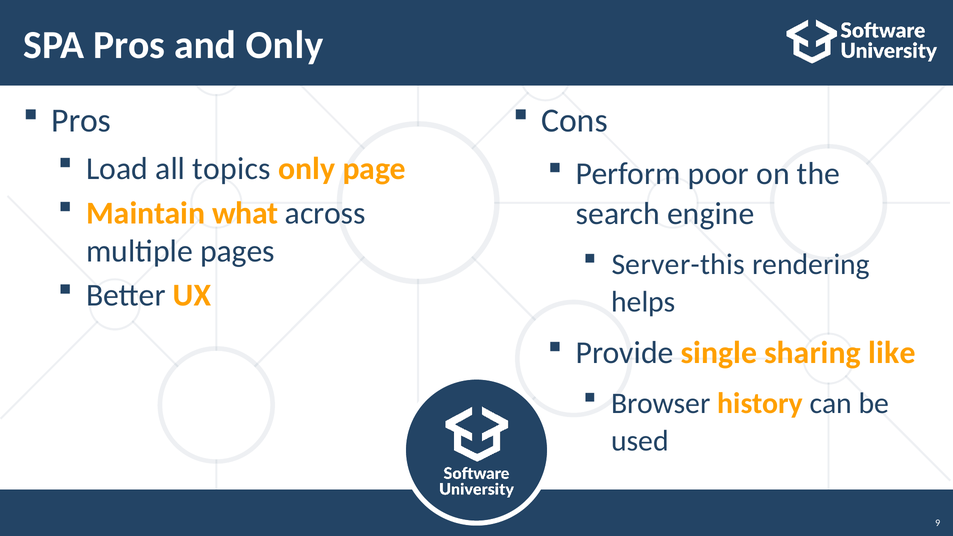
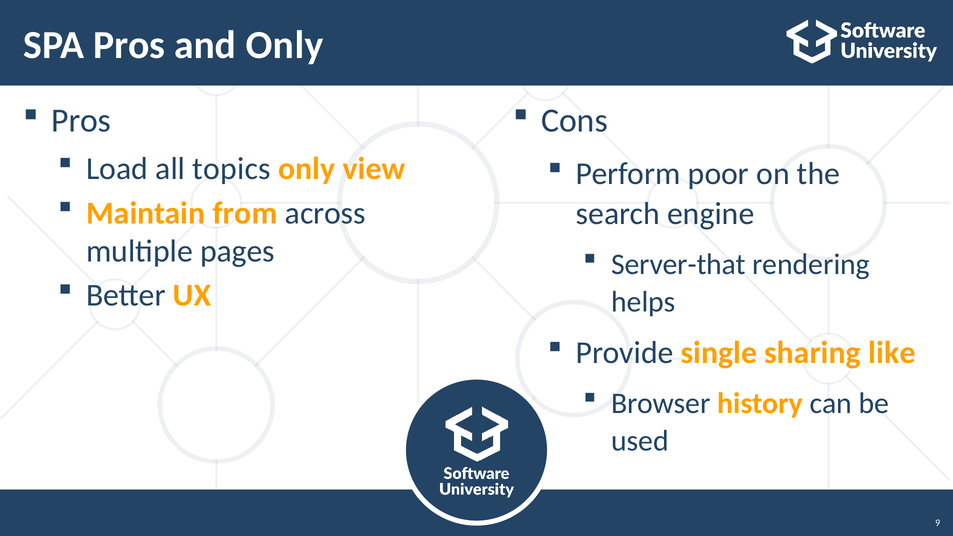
page: page -> view
what: what -> from
Server-this: Server-this -> Server-that
